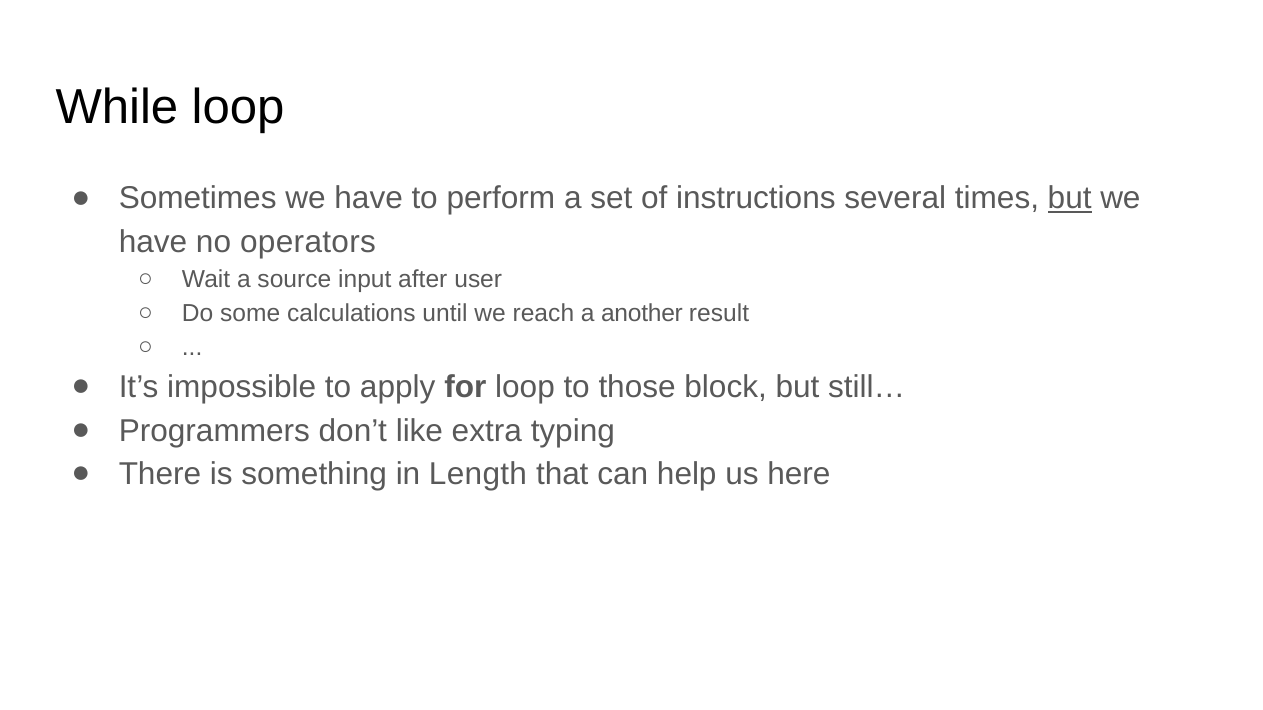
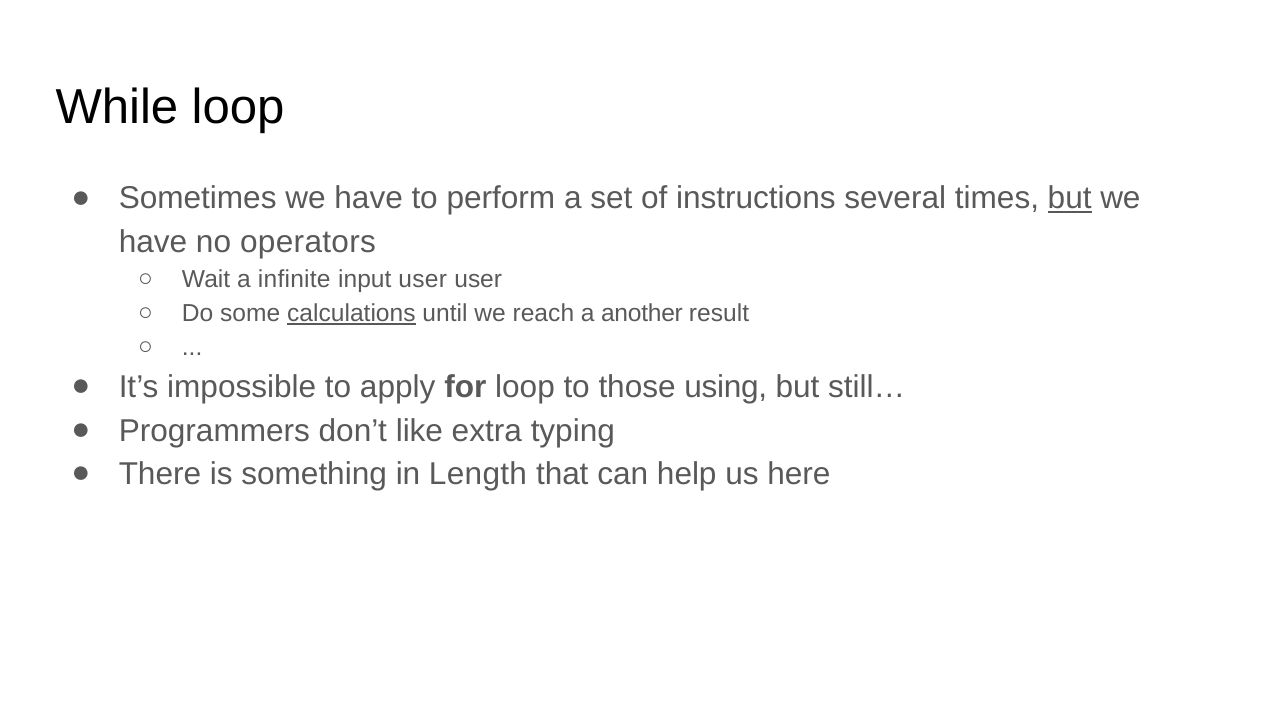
source: source -> infinite
input after: after -> user
calculations underline: none -> present
block: block -> using
